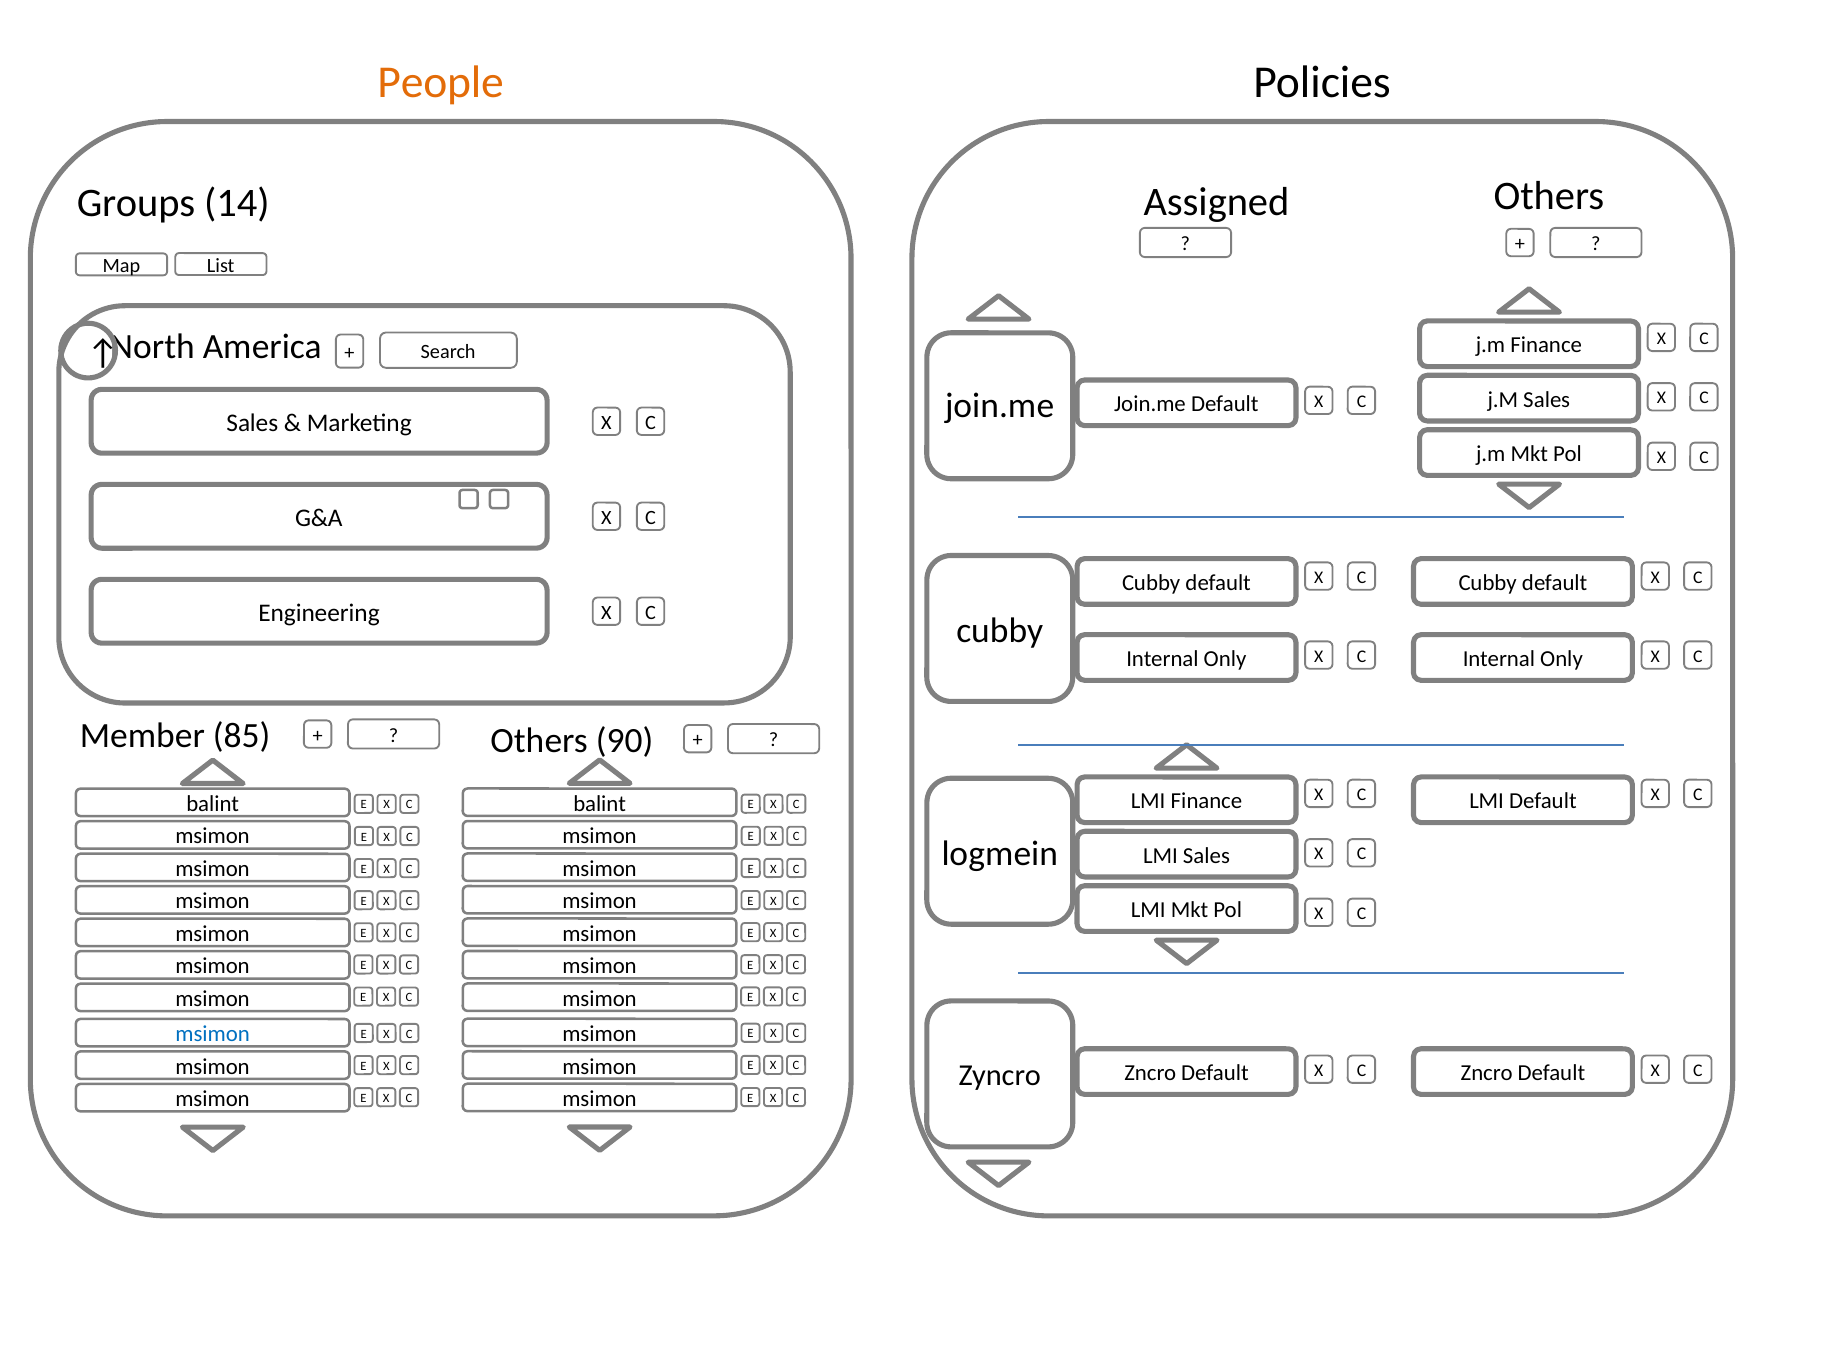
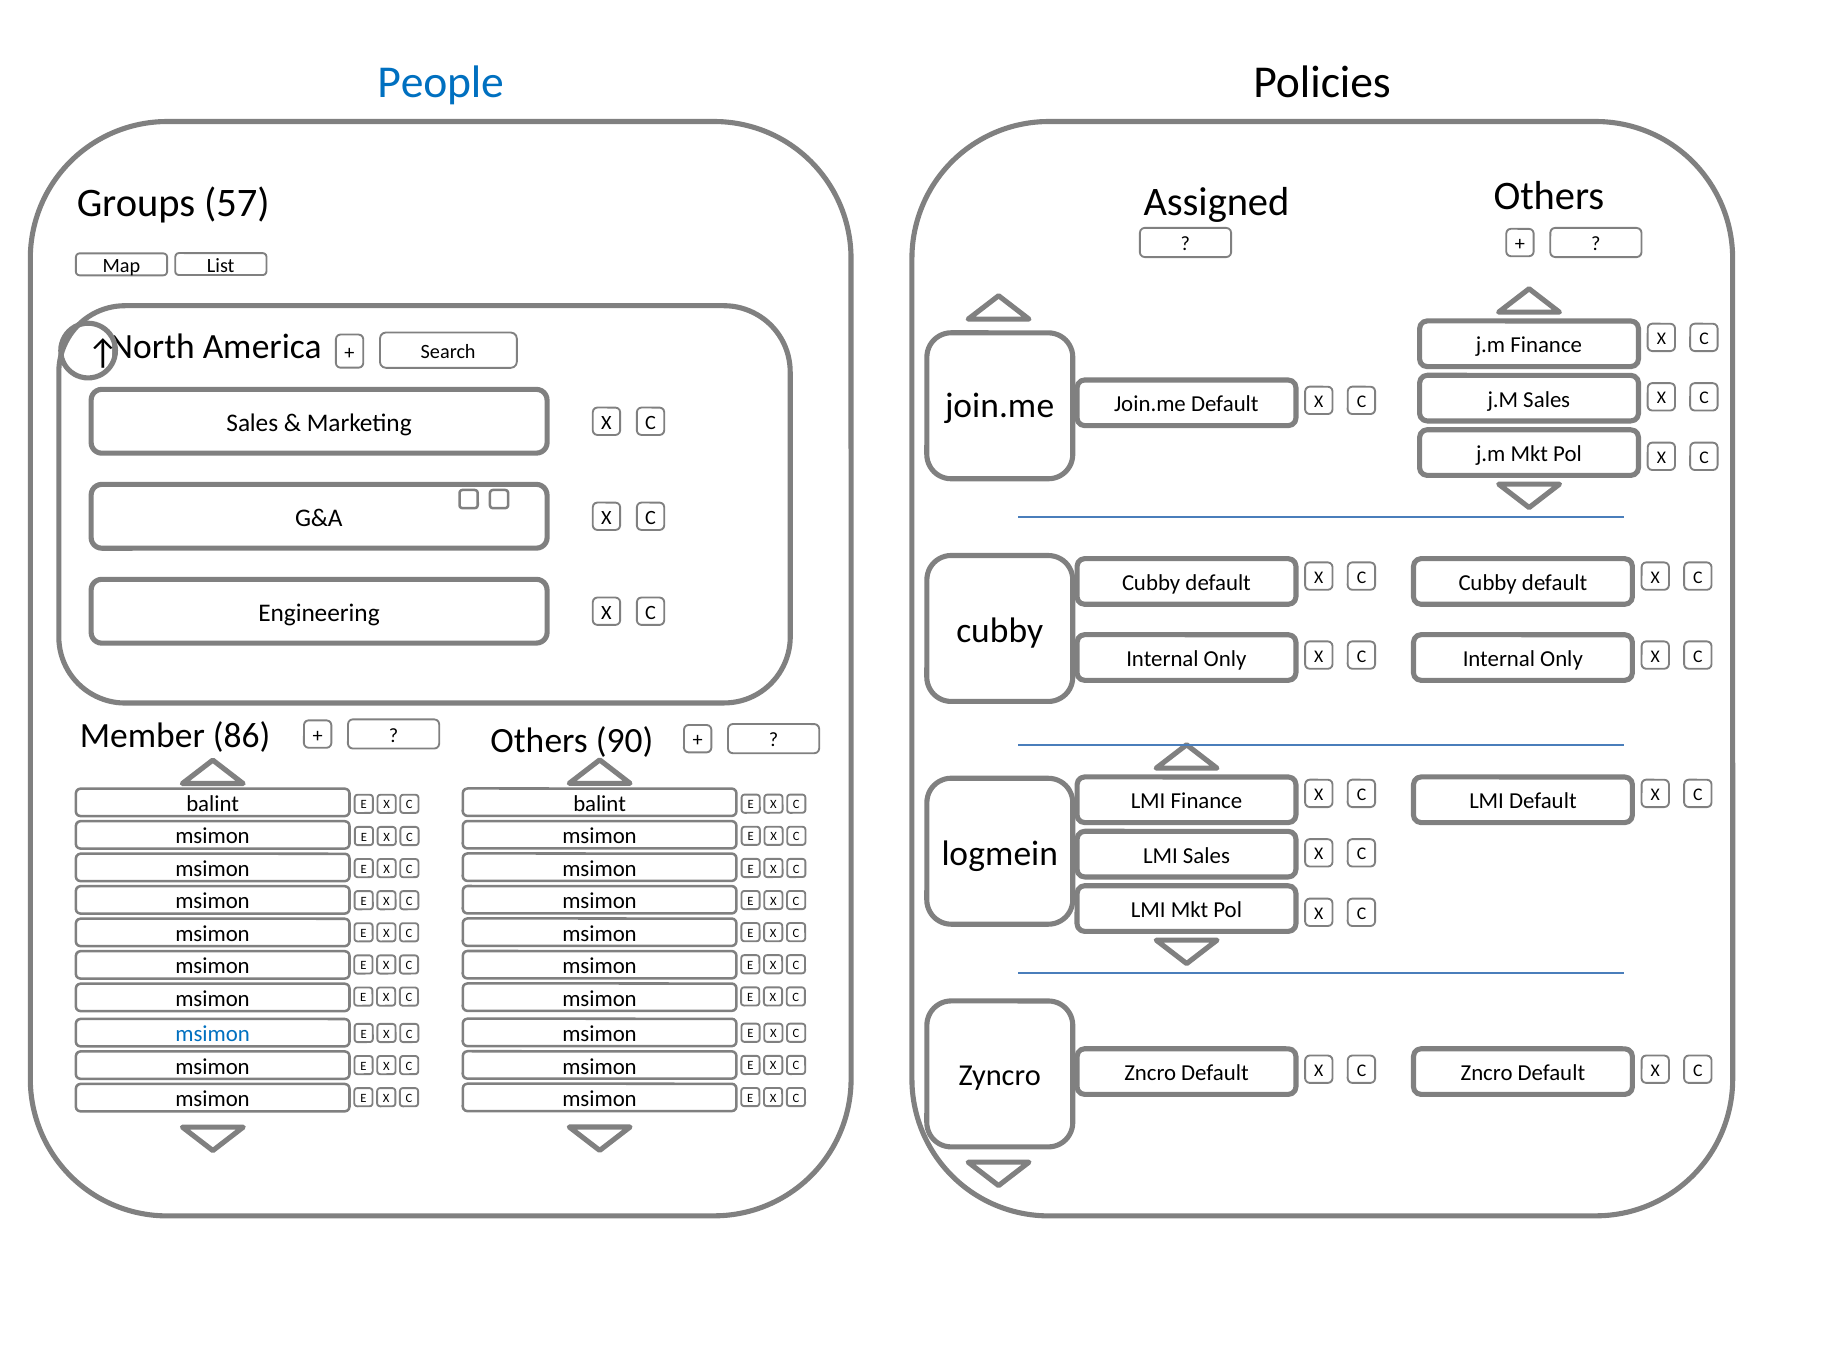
People colour: orange -> blue
14: 14 -> 57
85: 85 -> 86
